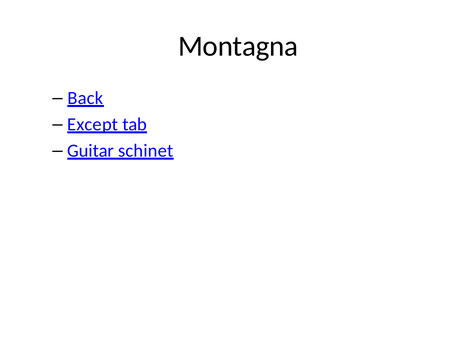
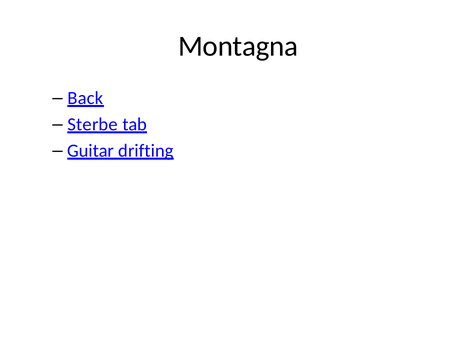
Except: Except -> Sterbe
schinet: schinet -> drifting
